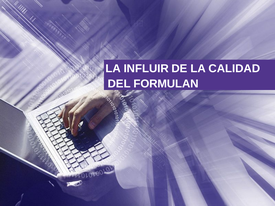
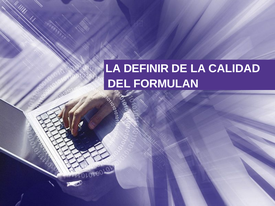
INFLUIR: INFLUIR -> DEFINIR
